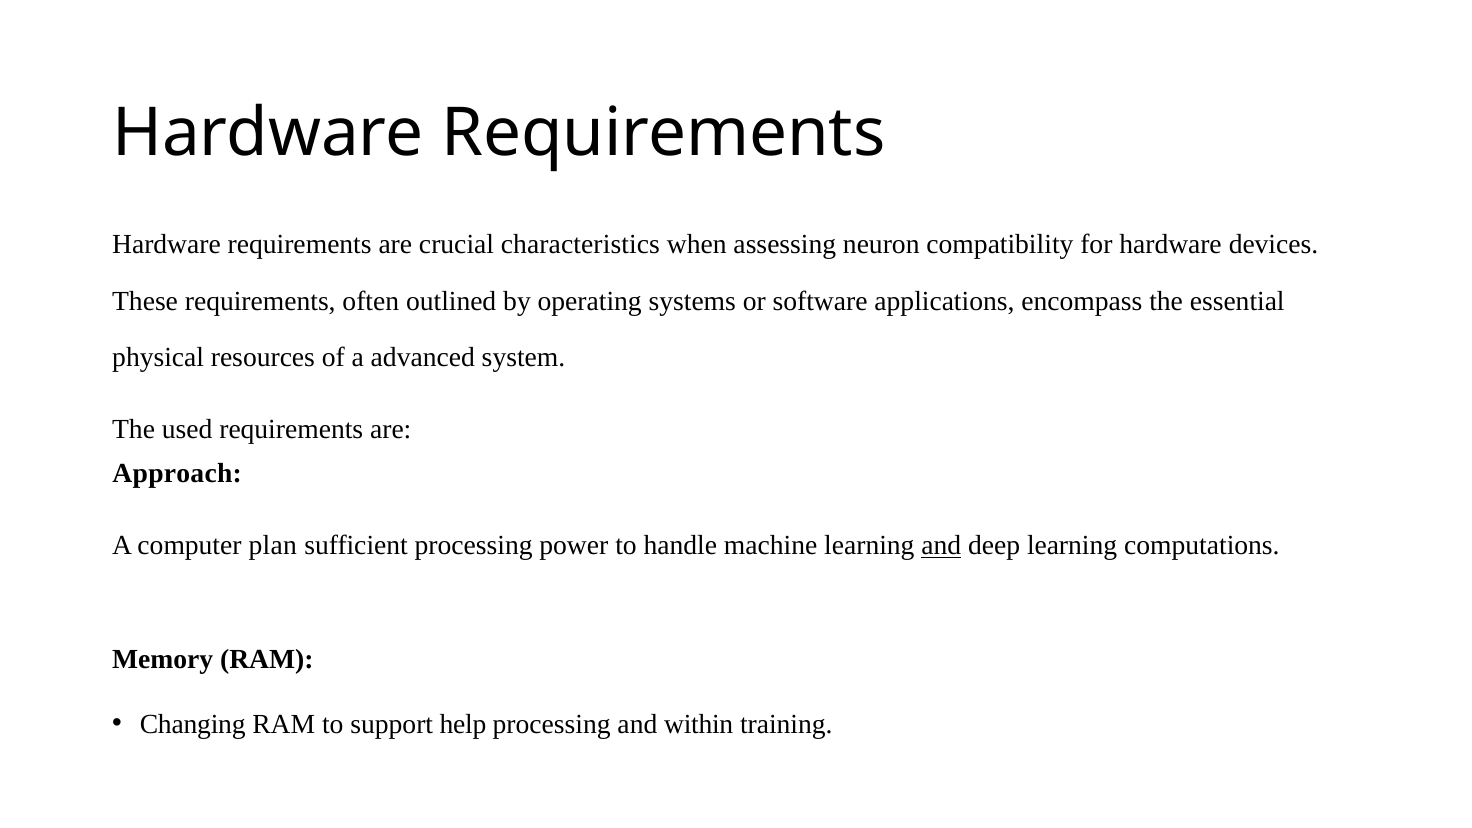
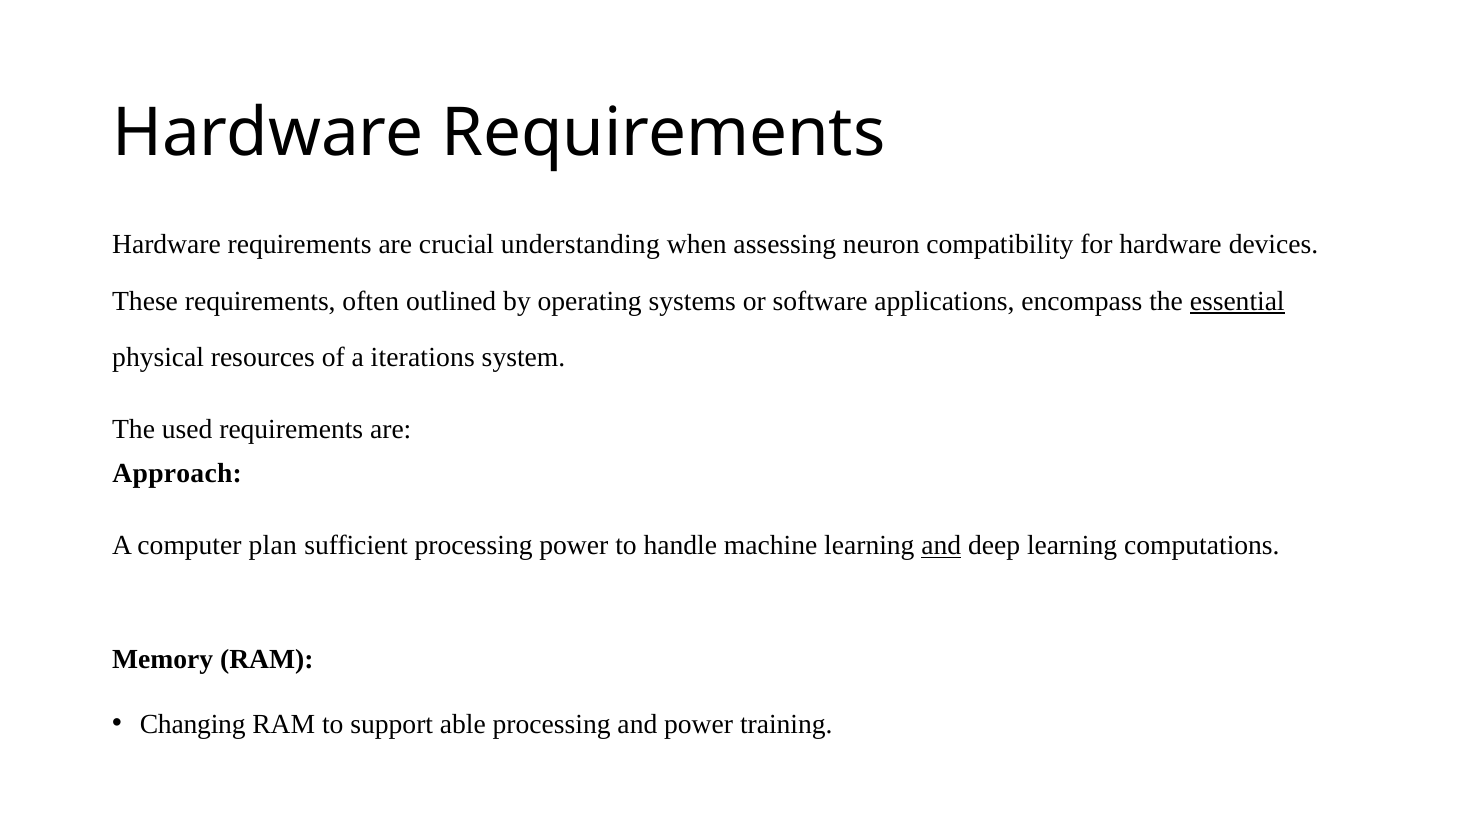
characteristics: characteristics -> understanding
essential underline: none -> present
advanced: advanced -> iterations
help: help -> able
and within: within -> power
